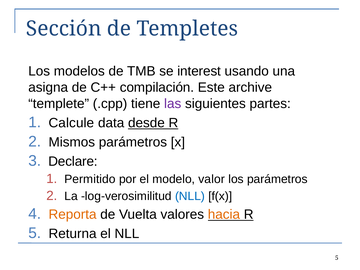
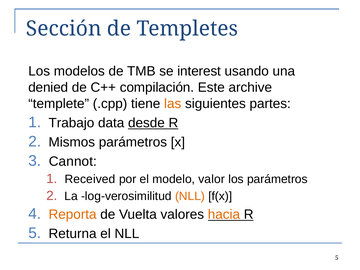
asigna: asigna -> denied
las colour: purple -> orange
Calcule: Calcule -> Trabajo
Declare: Declare -> Cannot
Permitido: Permitido -> Received
NLL at (190, 196) colour: blue -> orange
